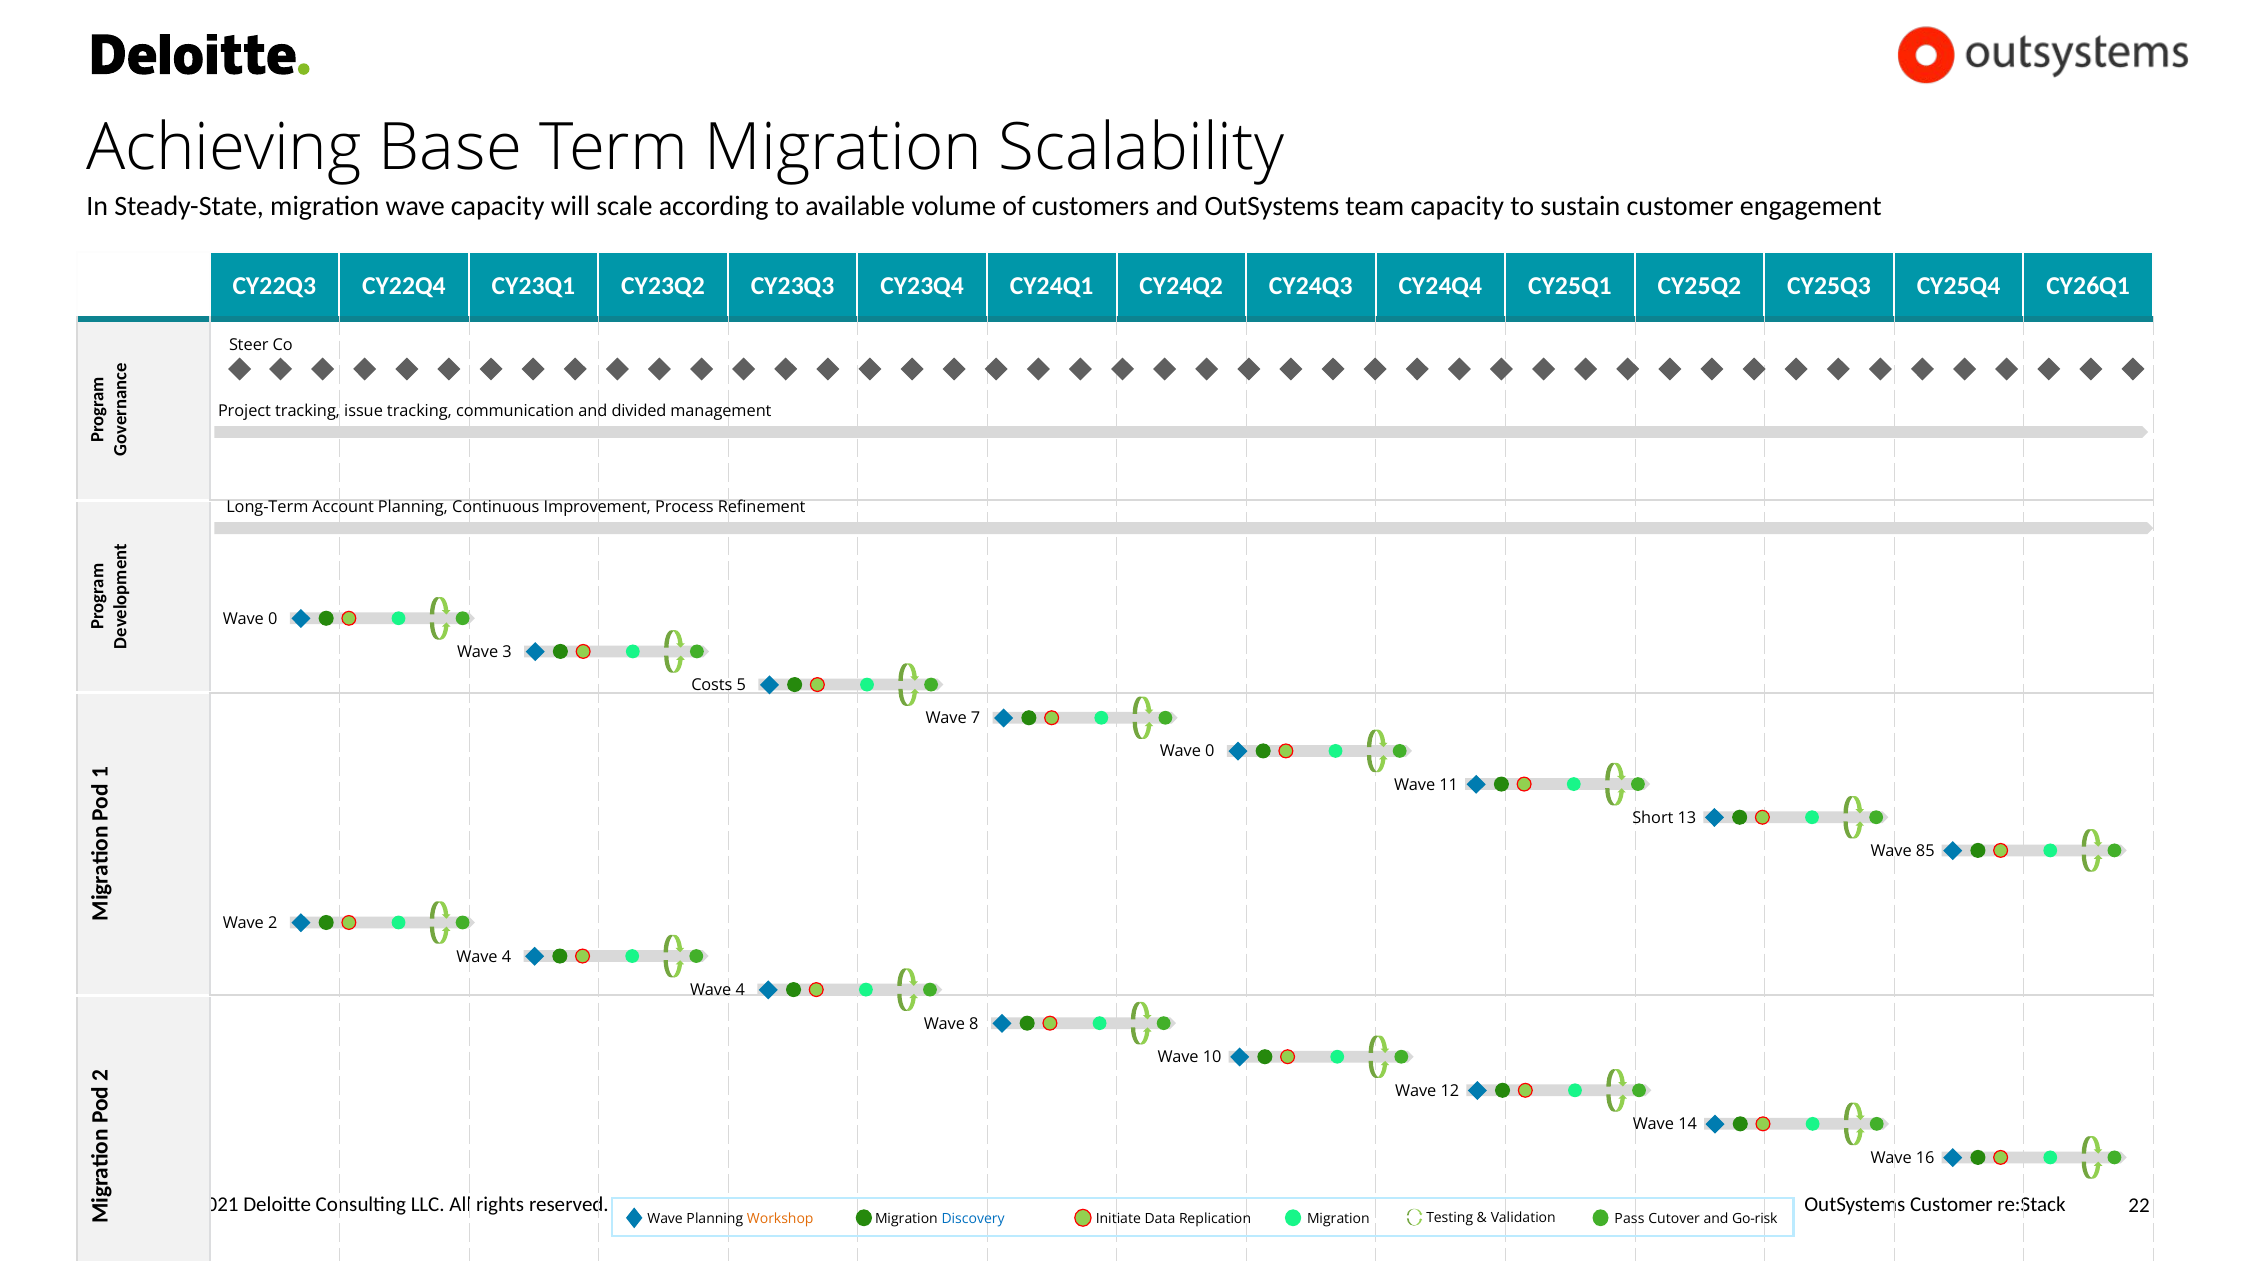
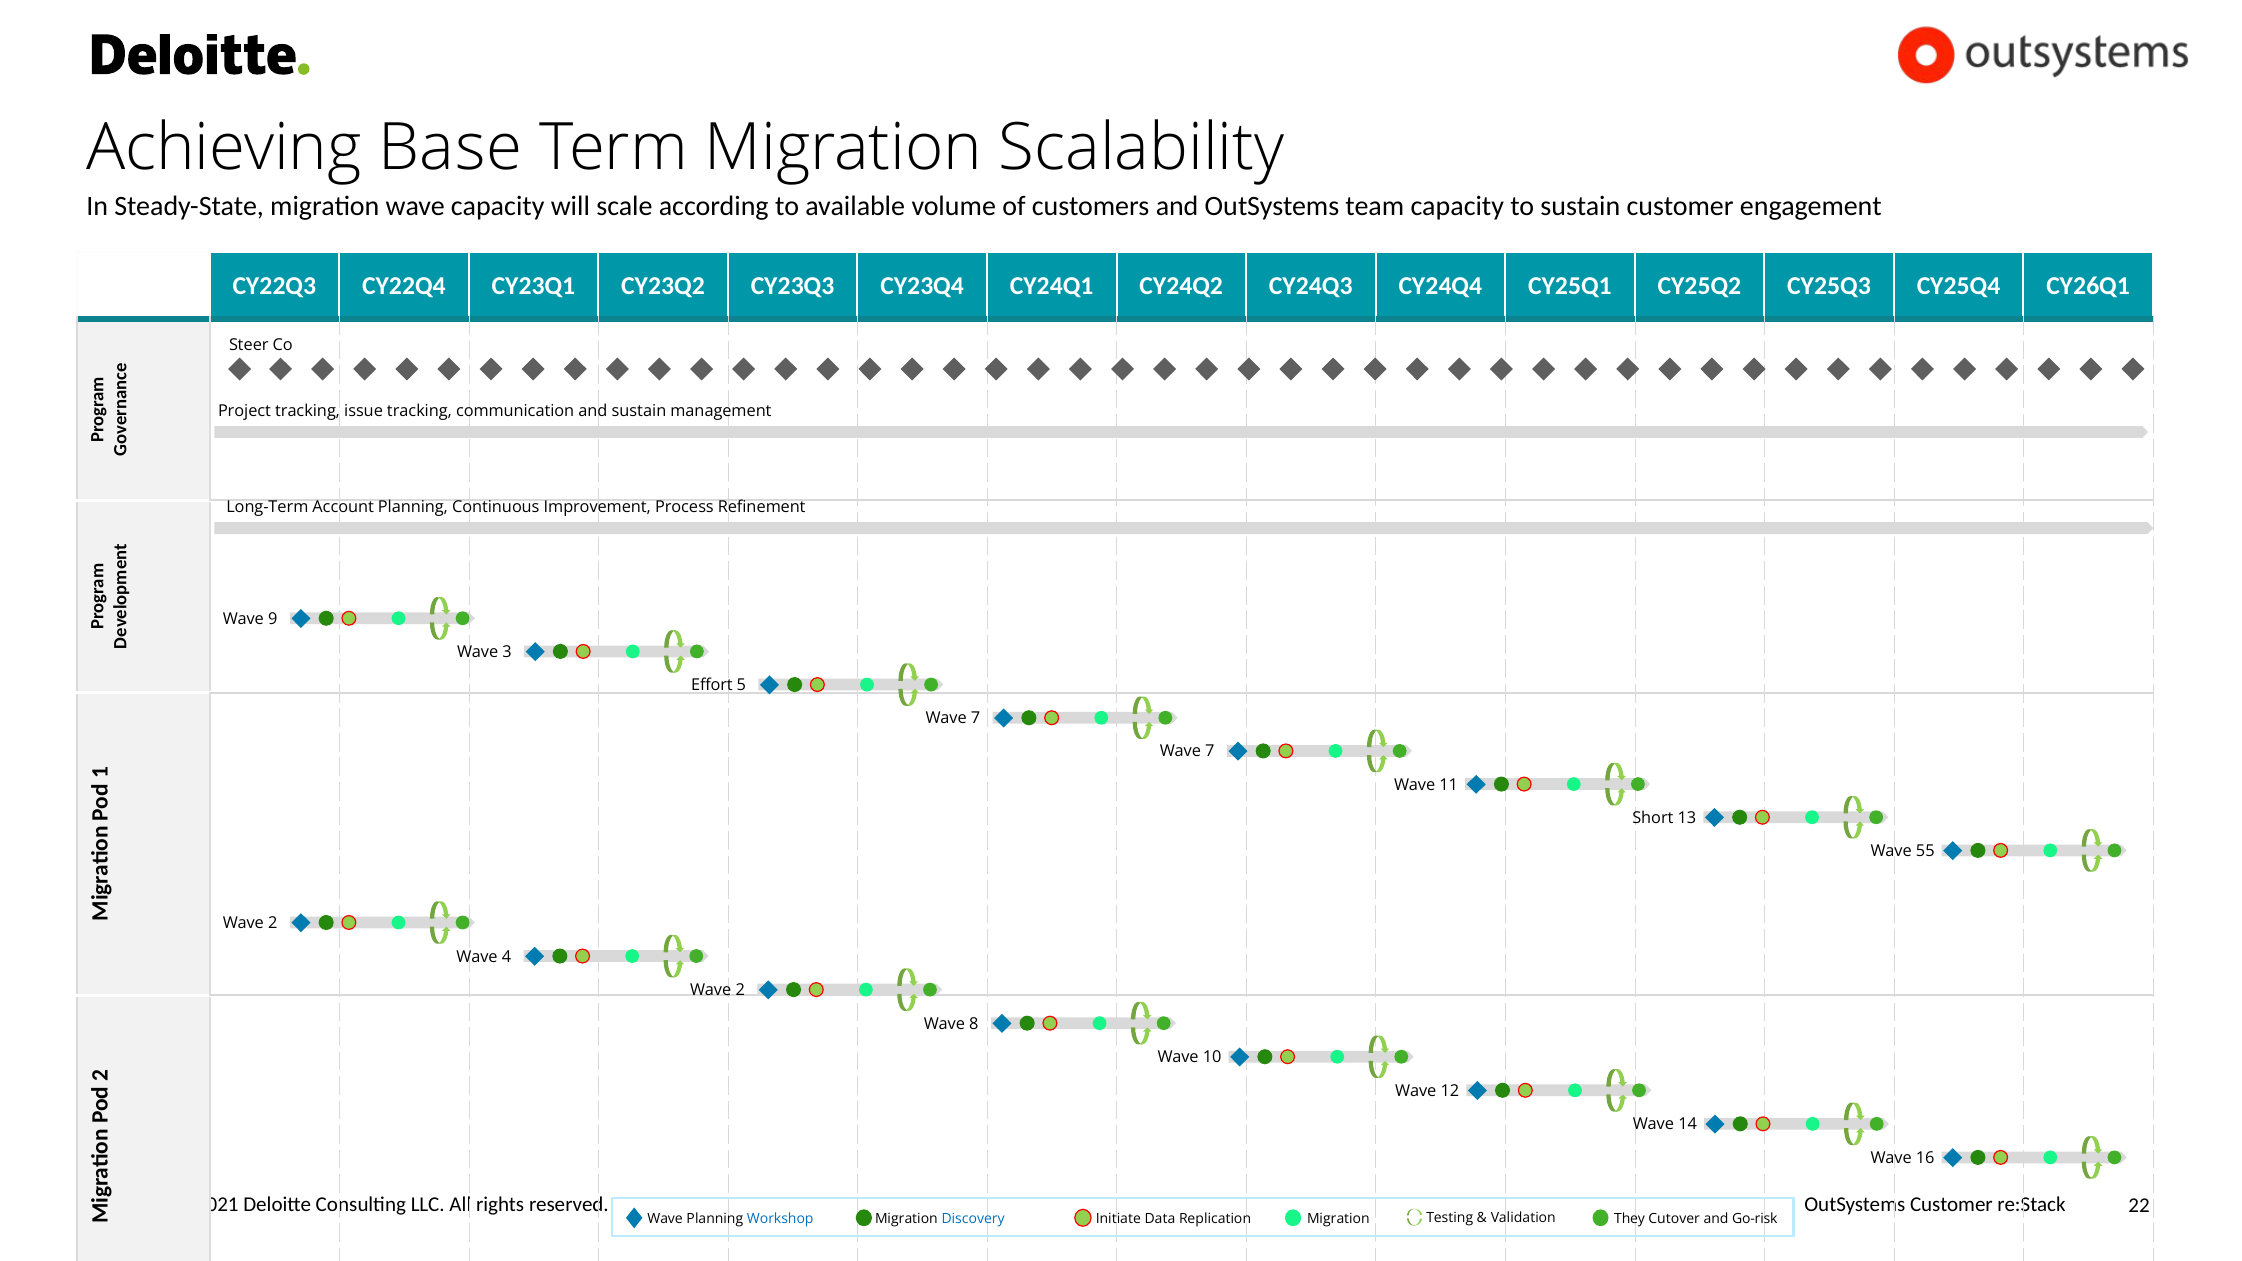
and divided: divided -> sustain
0 at (273, 619): 0 -> 9
Costs: Costs -> Effort
0 at (1210, 752): 0 -> 7
85: 85 -> 55
4 at (740, 990): 4 -> 2
Workshop colour: orange -> blue
Pass: Pass -> They
